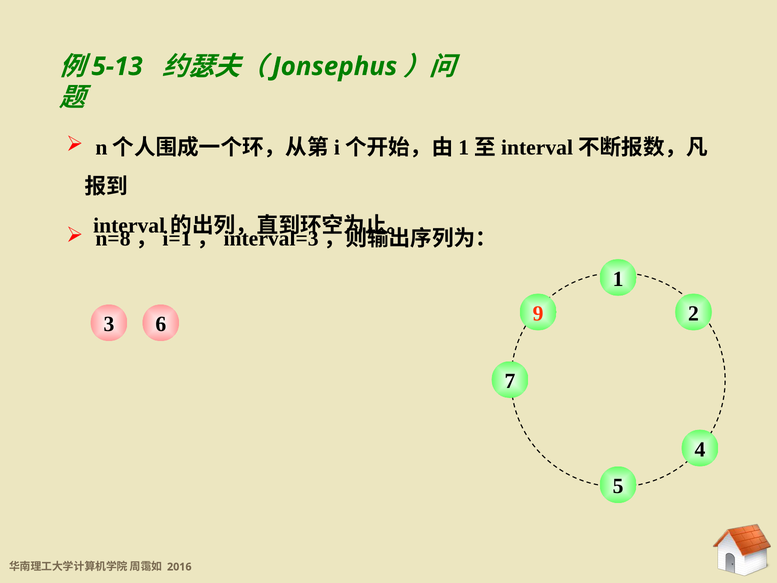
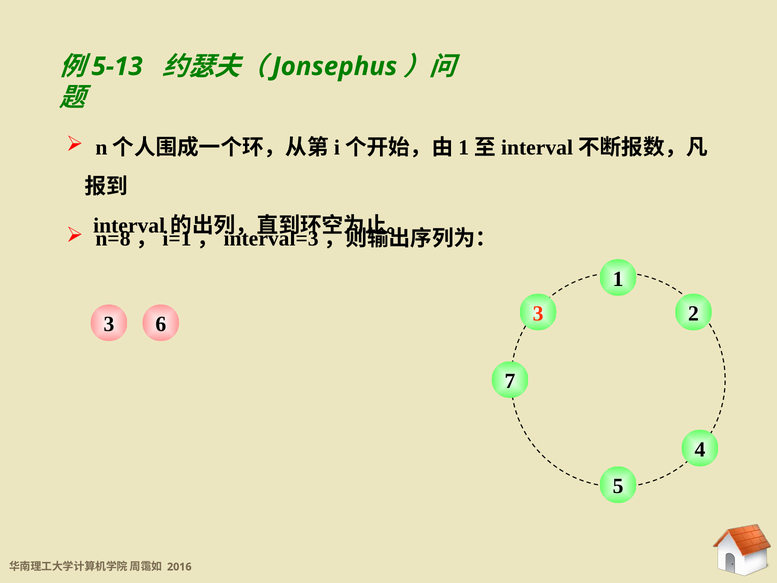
6 9: 9 -> 3
